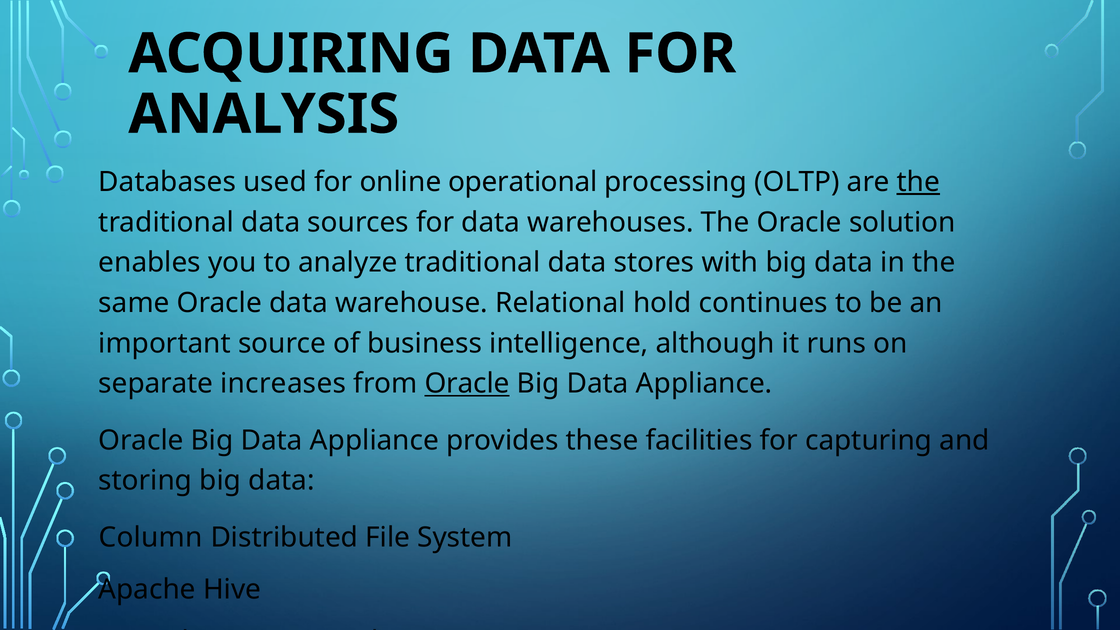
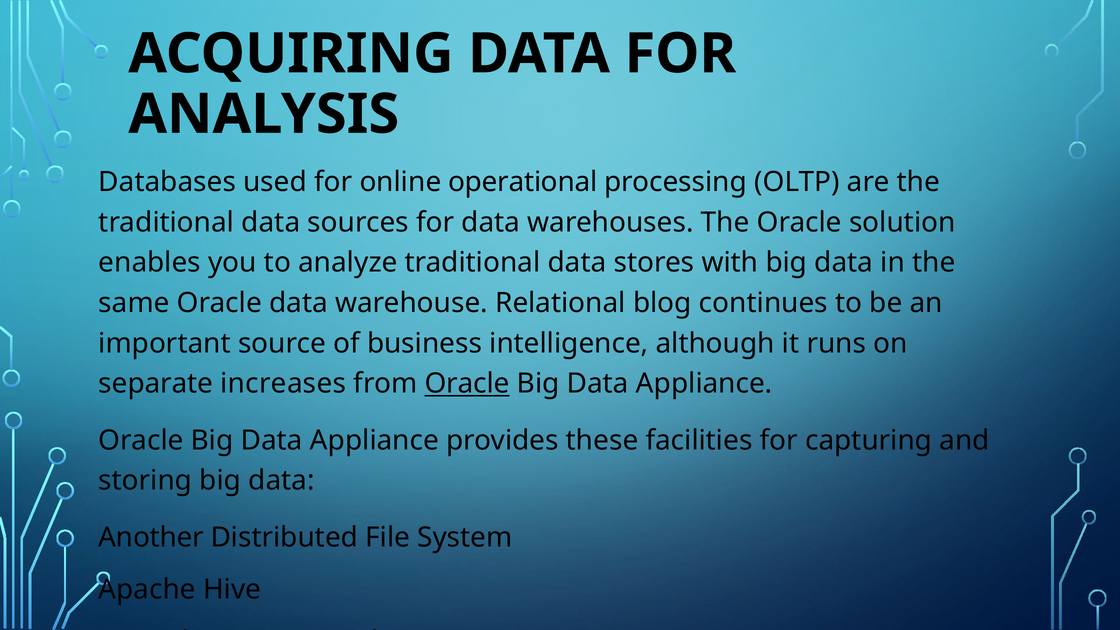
the at (918, 182) underline: present -> none
hold: hold -> blog
Column: Column -> Another
